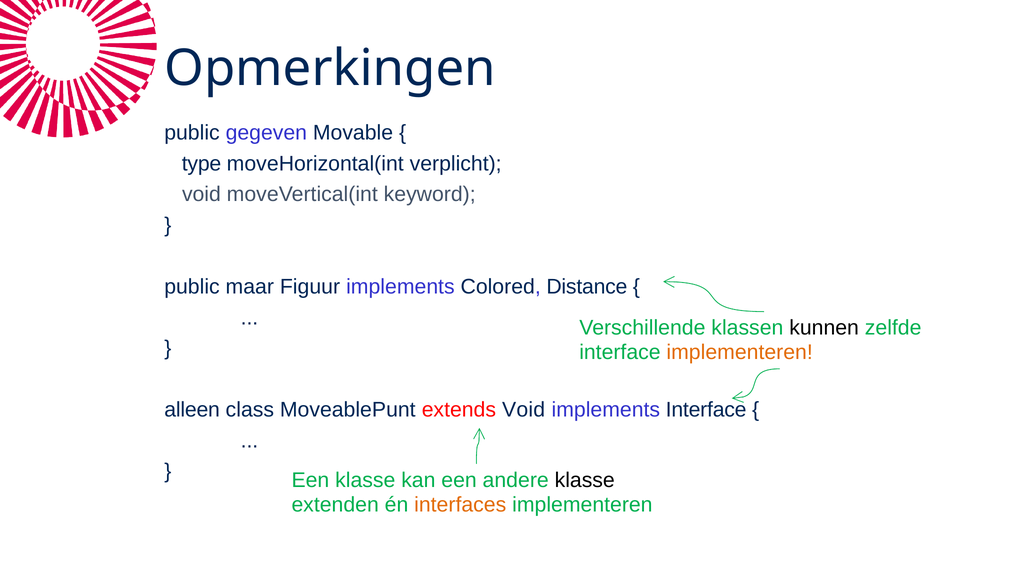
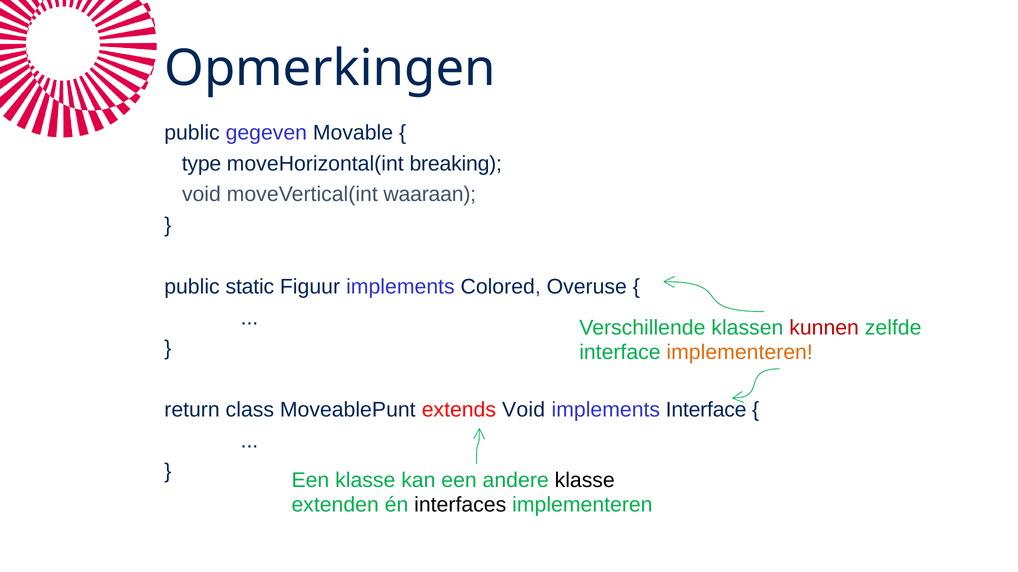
verplicht: verplicht -> breaking
keyword: keyword -> waaraan
maar: maar -> static
Distance: Distance -> Overuse
kunnen colour: black -> red
alleen: alleen -> return
interfaces colour: orange -> black
